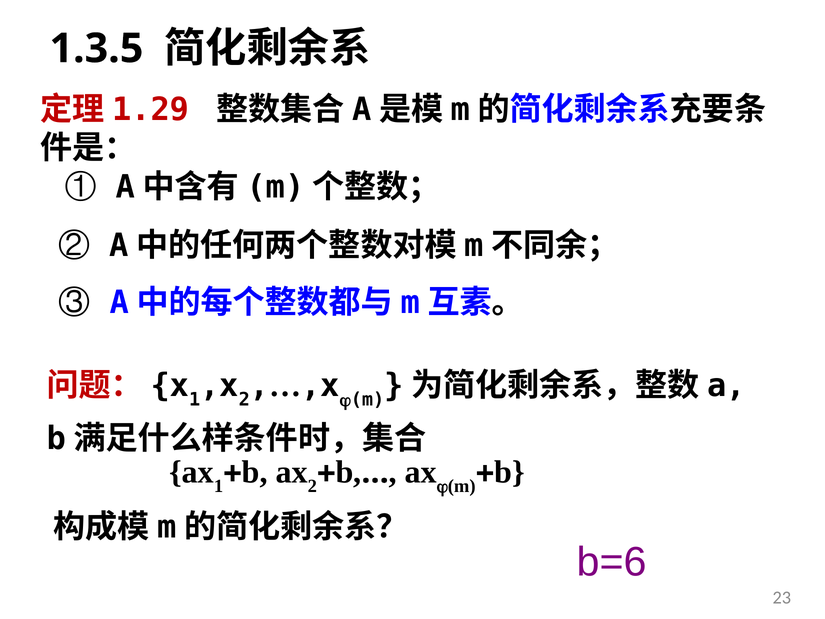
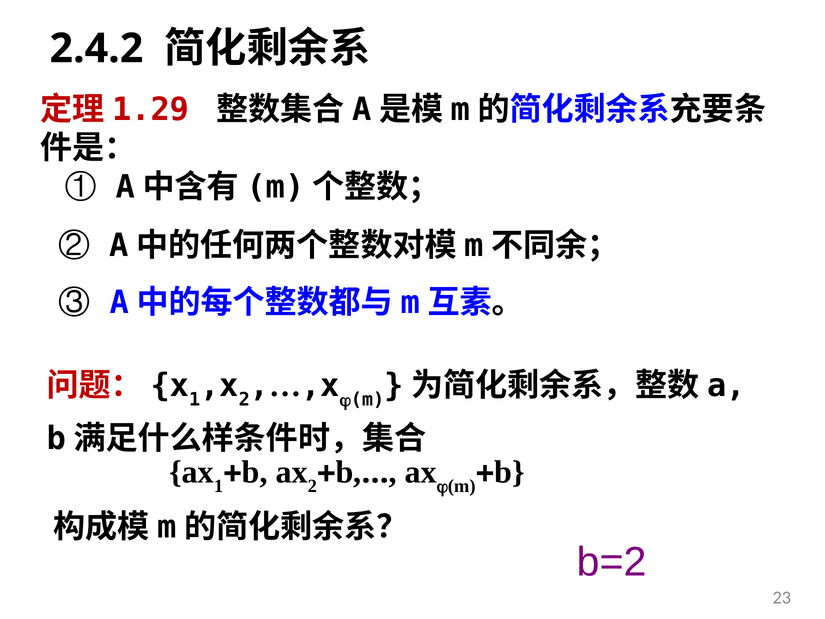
1.3.5: 1.3.5 -> 2.4.2
b=6: b=6 -> b=2
